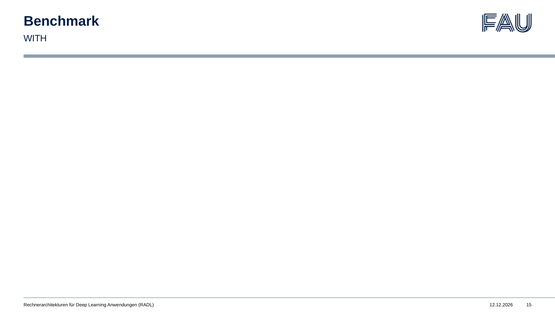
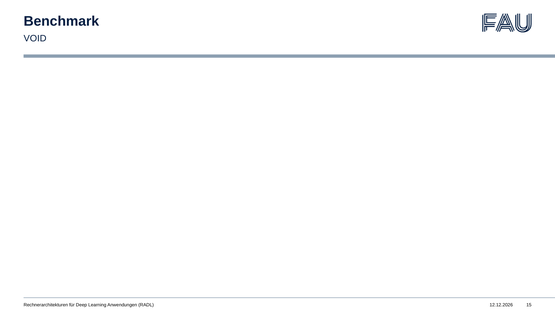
WITH: WITH -> VOID
